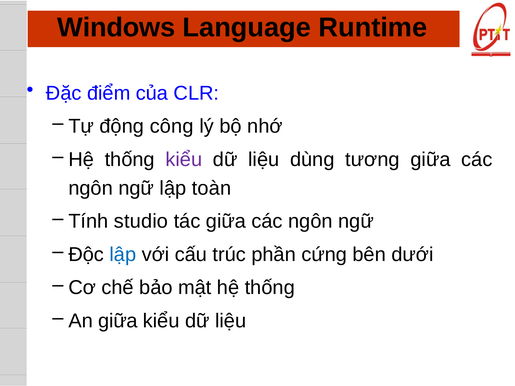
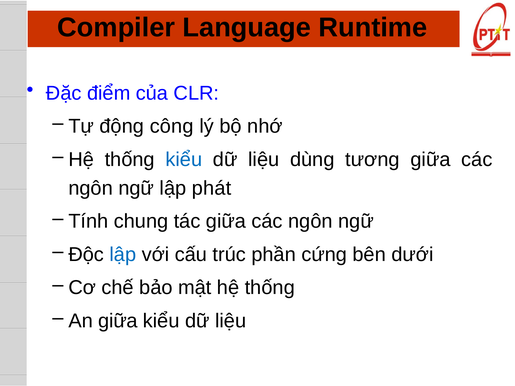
Windows: Windows -> Compiler
kiểu at (184, 160) colour: purple -> blue
toàn: toàn -> phát
studio: studio -> chung
